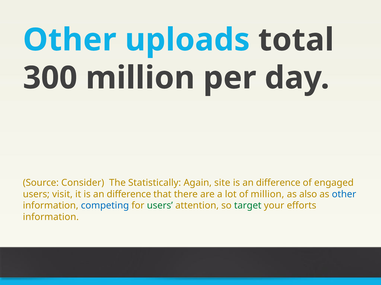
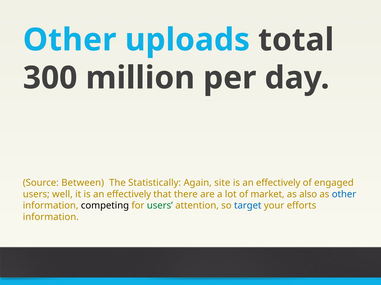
Consider: Consider -> Between
difference at (278, 183): difference -> effectively
visit: visit -> well
it is an difference: difference -> effectively
of million: million -> market
competing colour: blue -> black
target colour: green -> blue
